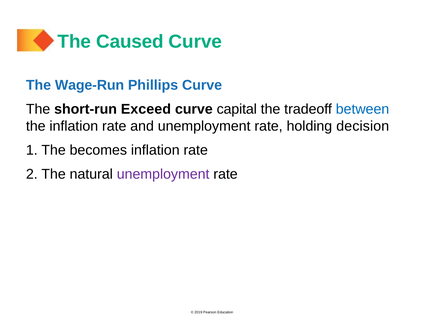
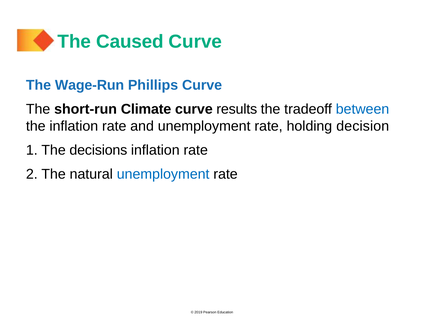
Exceed: Exceed -> Climate
capital: capital -> results
becomes: becomes -> decisions
unemployment at (163, 174) colour: purple -> blue
